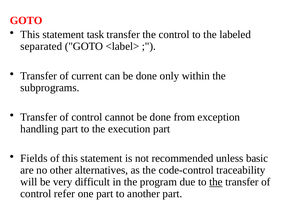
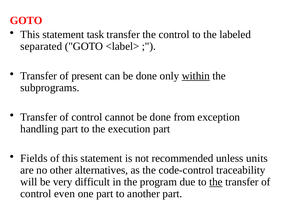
current: current -> present
within underline: none -> present
basic: basic -> units
refer: refer -> even
